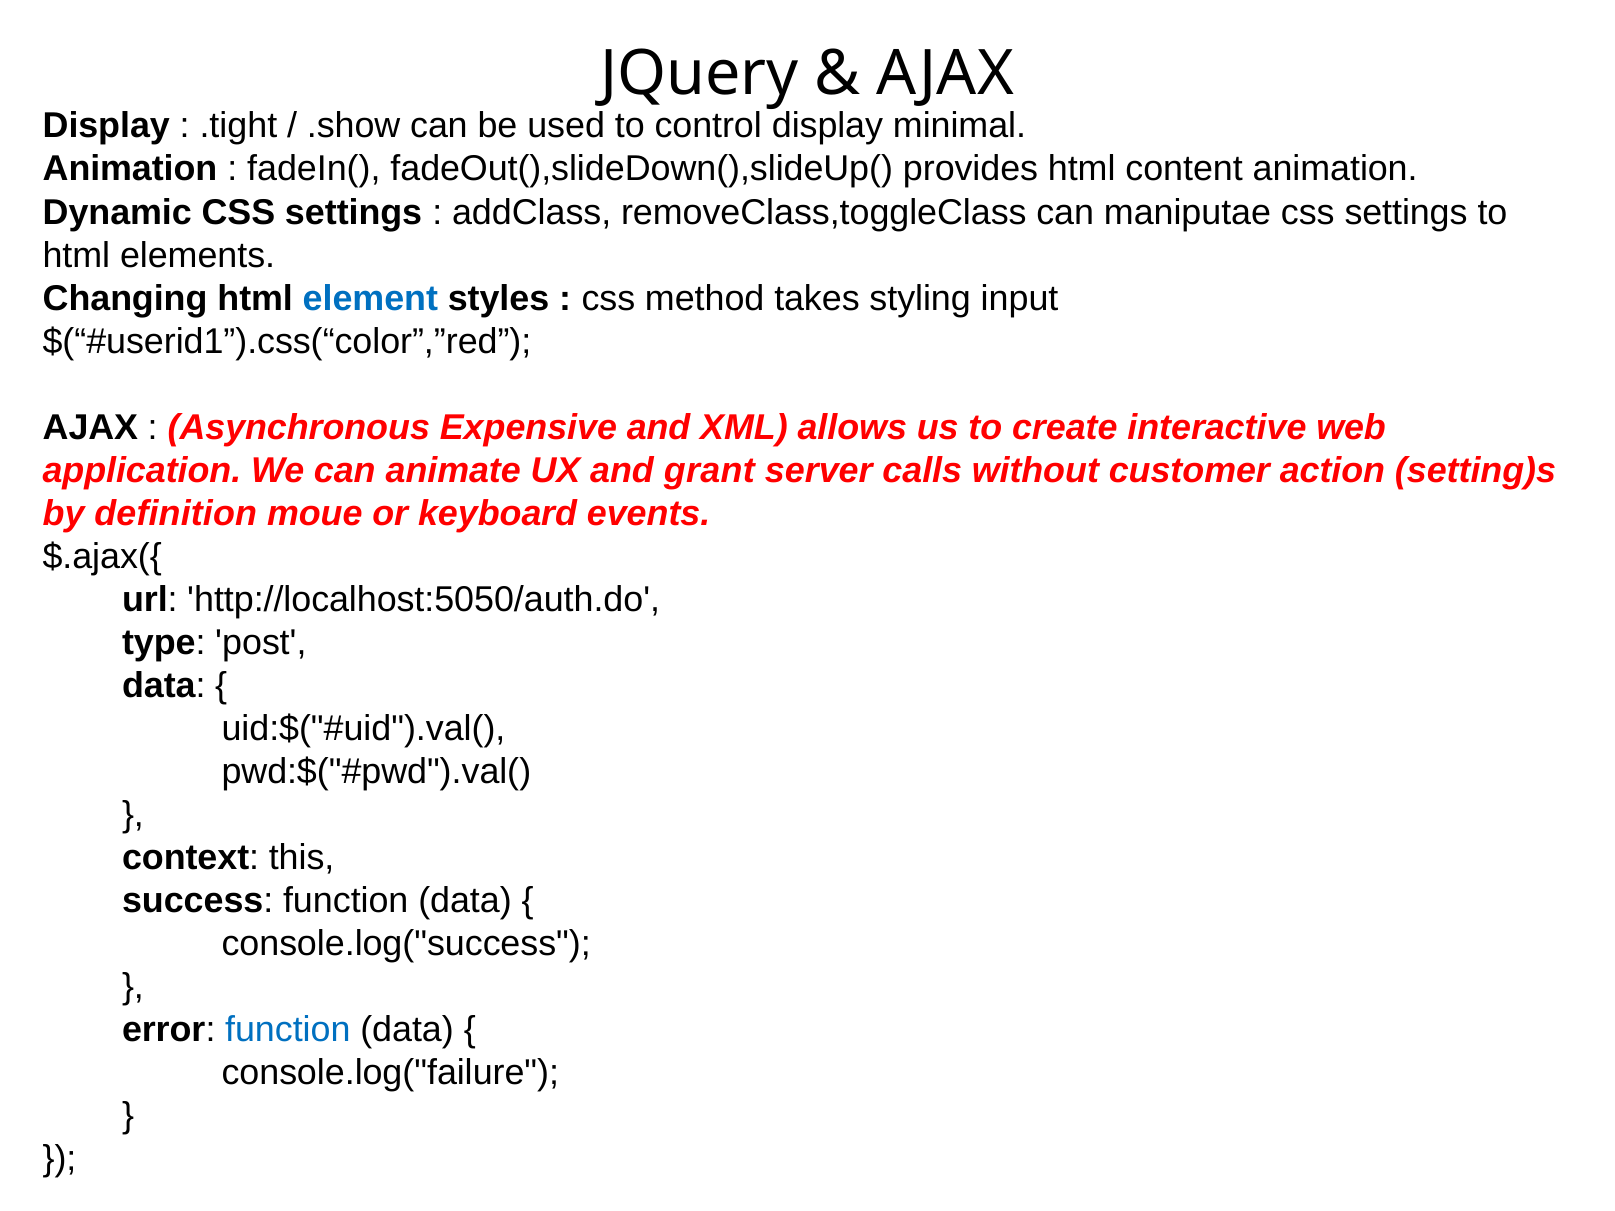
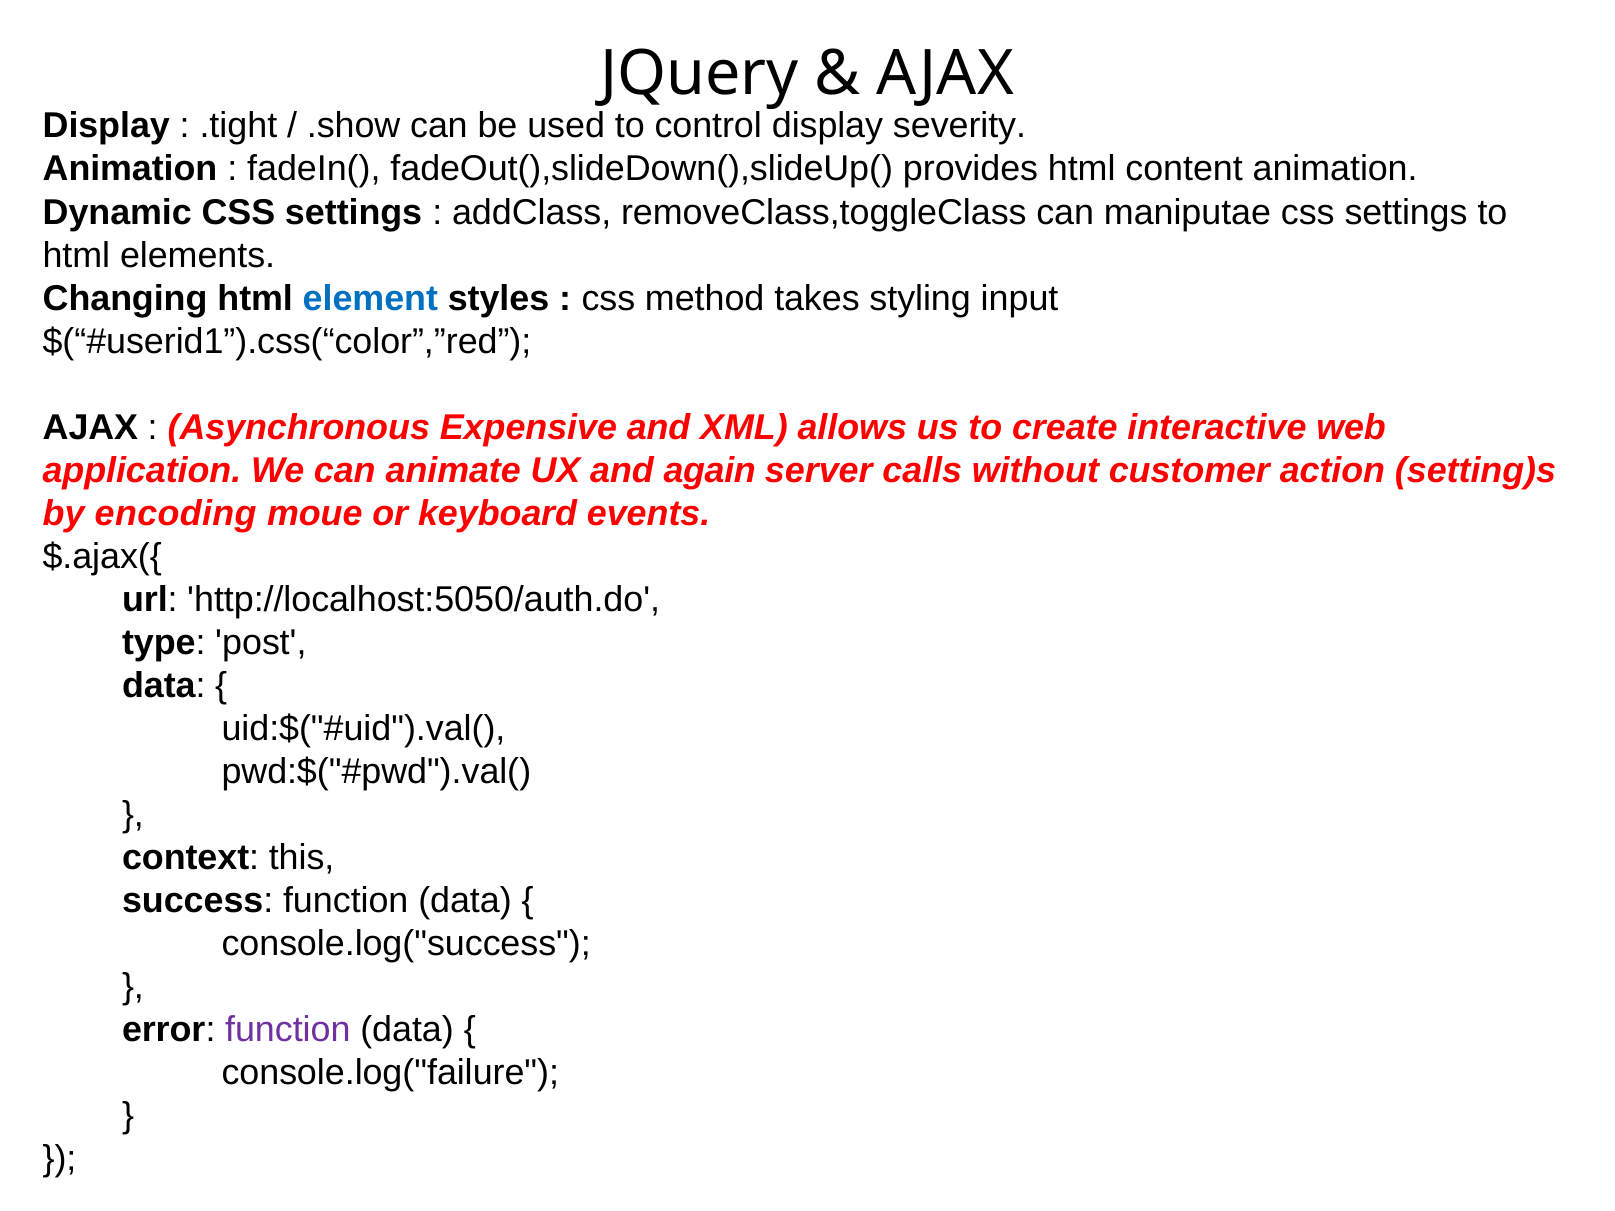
minimal: minimal -> severity
grant: grant -> again
definition: definition -> encoding
function at (288, 1030) colour: blue -> purple
